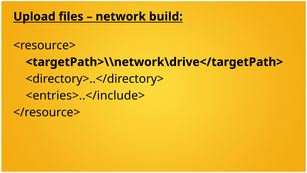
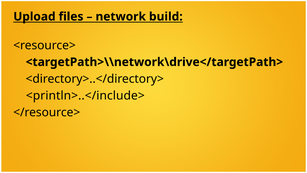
<entries>..</include>: <entries>..</include> -> <println>..</include>
